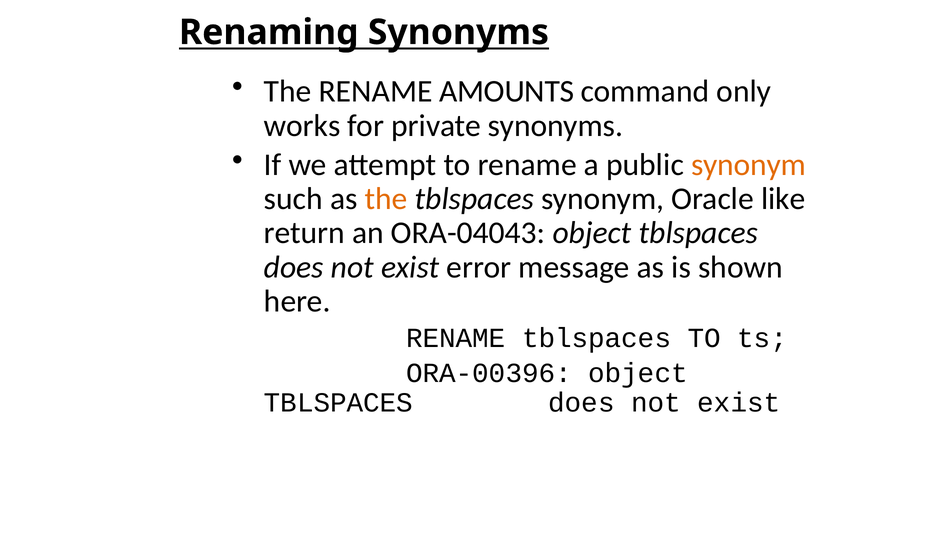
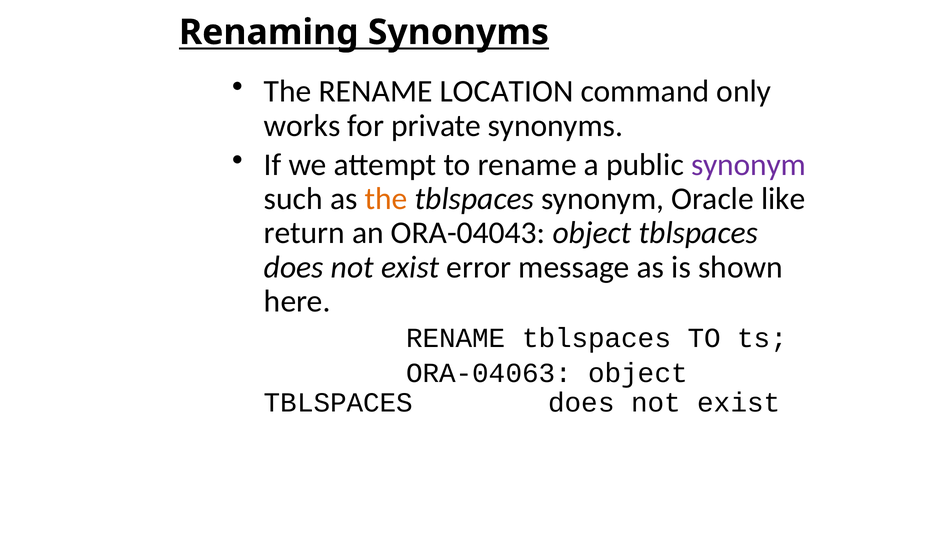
AMOUNTS: AMOUNTS -> LOCATION
synonym at (749, 165) colour: orange -> purple
ORA-00396: ORA-00396 -> ORA-04063
